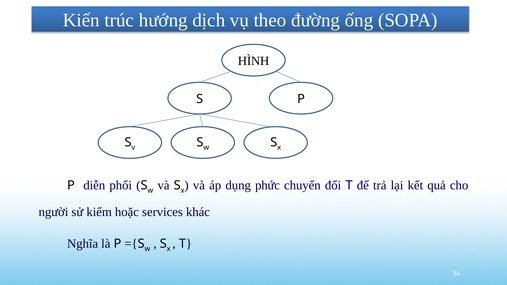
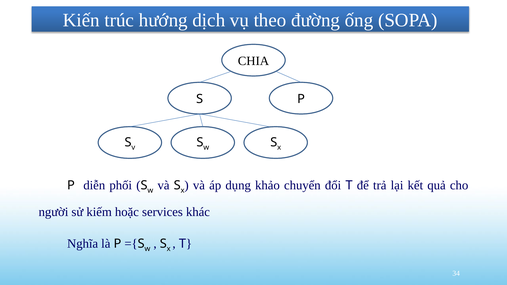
HÌNH: HÌNH -> CHIA
phức: phức -> khảo
